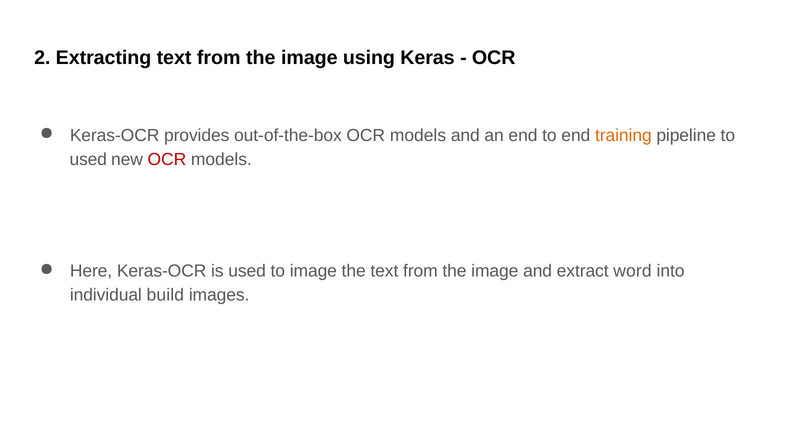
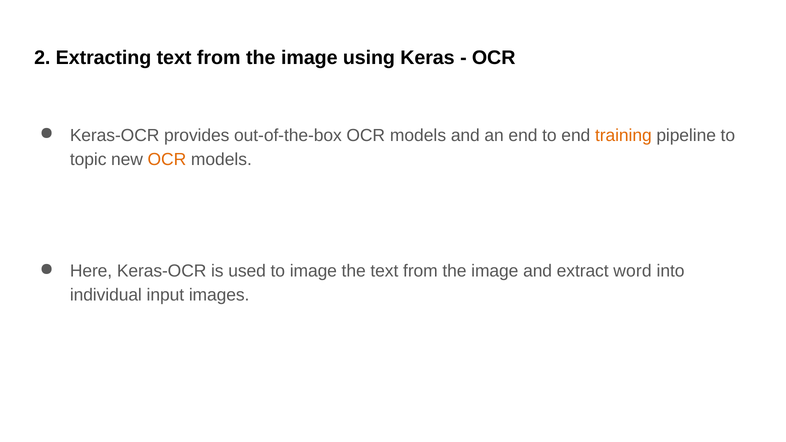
used at (88, 159): used -> topic
OCR at (167, 159) colour: red -> orange
build: build -> input
